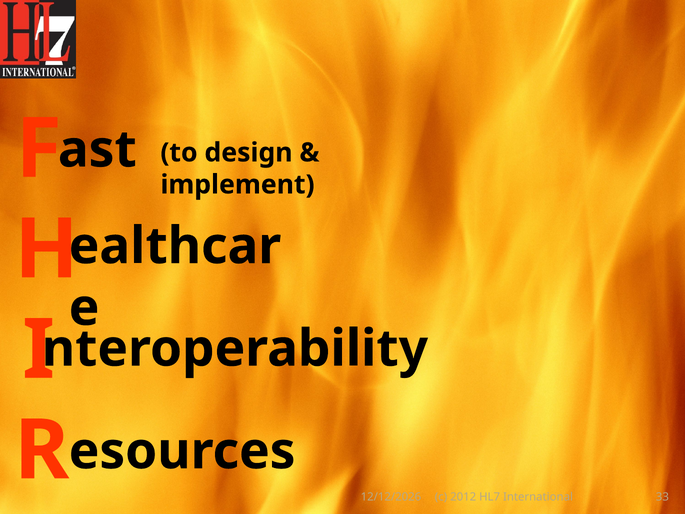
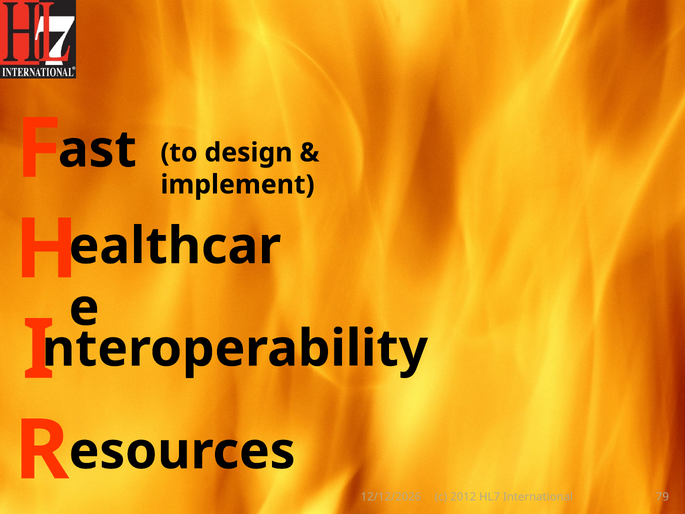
33: 33 -> 79
